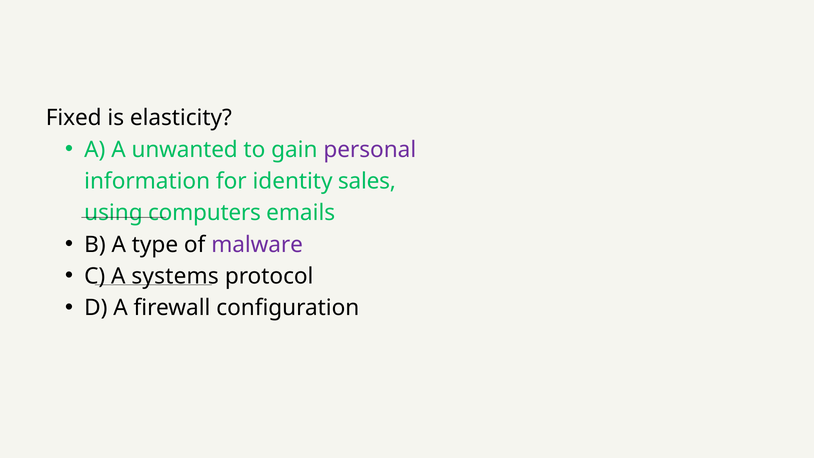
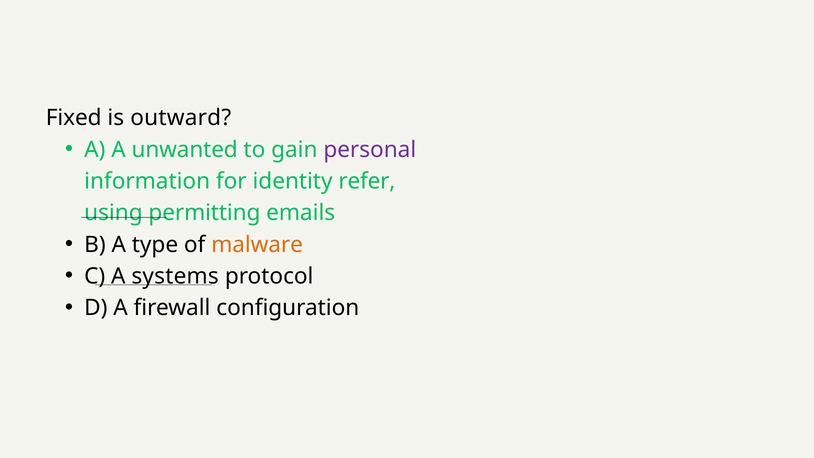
elasticity: elasticity -> outward
sales: sales -> refer
computers: computers -> permitting
malware colour: purple -> orange
